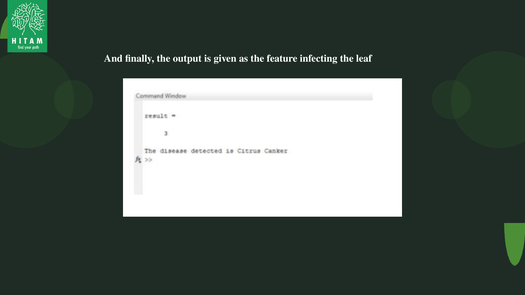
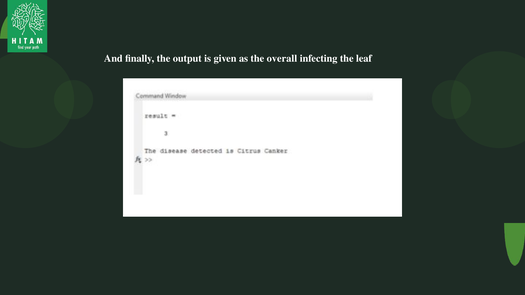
feature: feature -> overall
